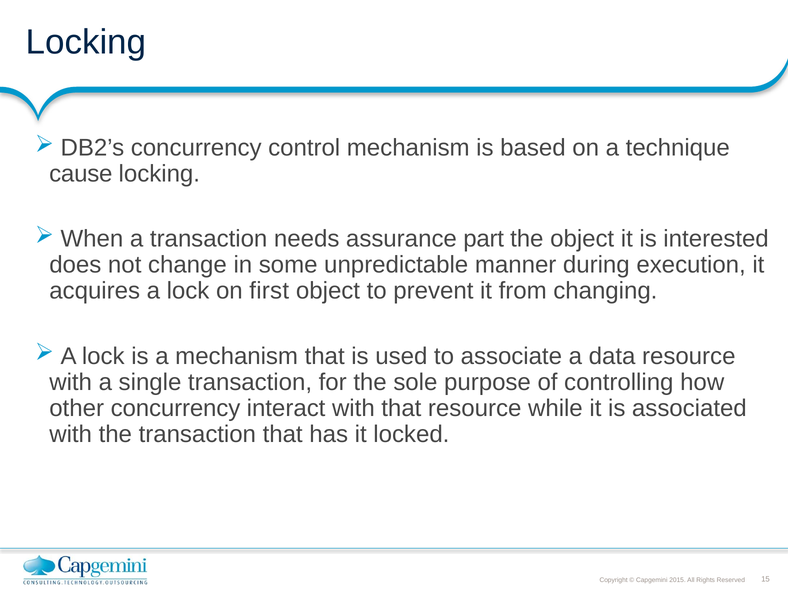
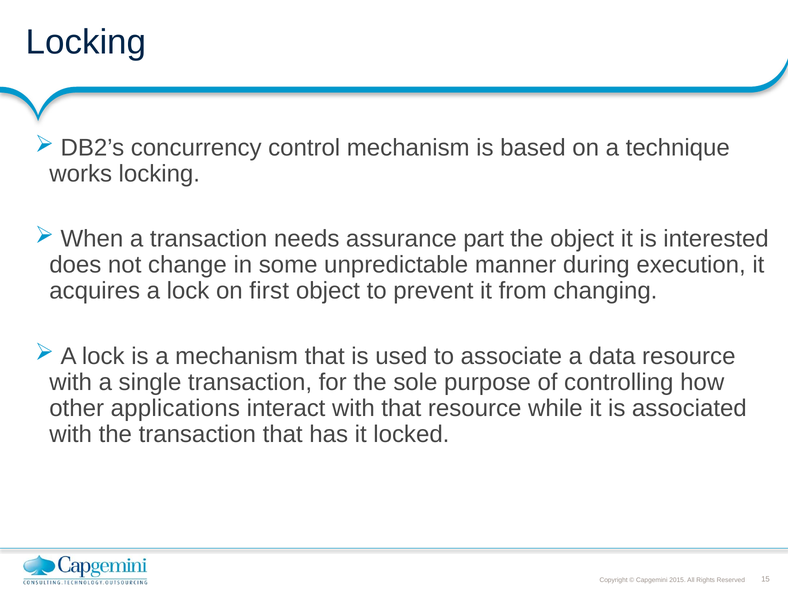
cause: cause -> works
other concurrency: concurrency -> applications
